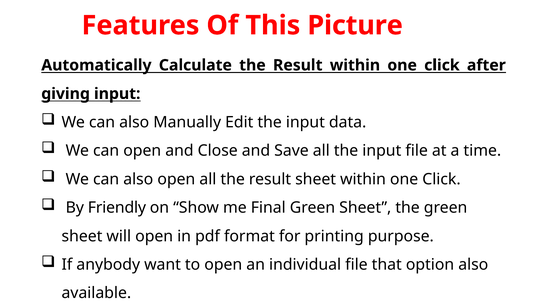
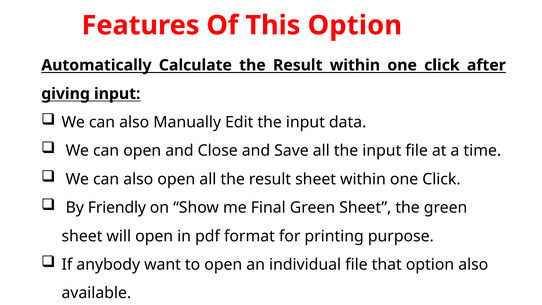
This Picture: Picture -> Option
